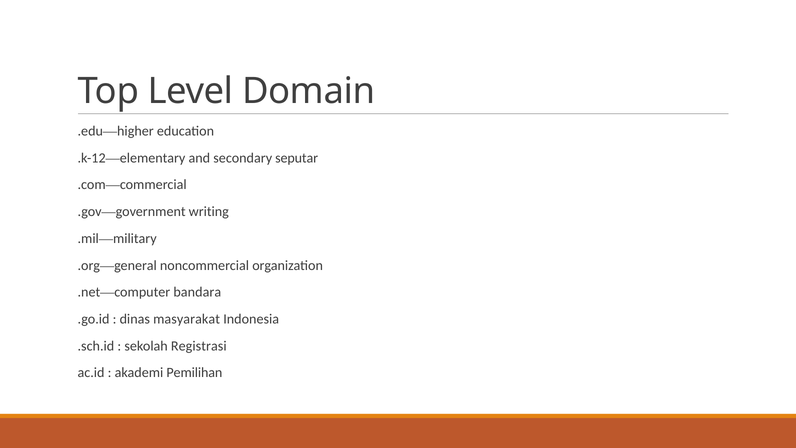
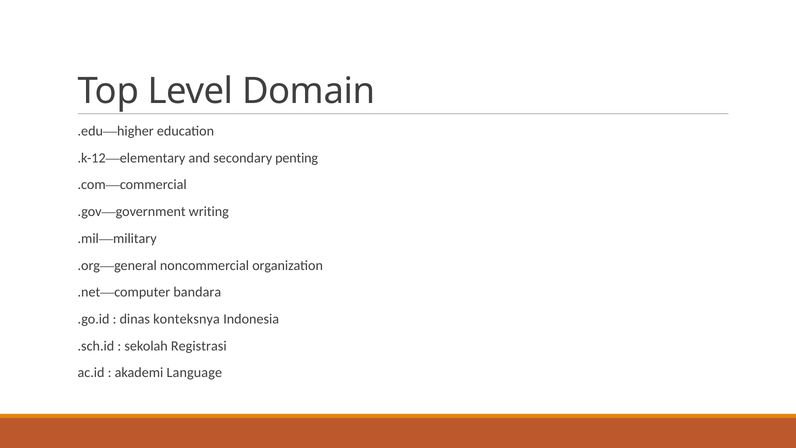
seputar: seputar -> penting
masyarakat: masyarakat -> konteksnya
Pemilihan: Pemilihan -> Language
